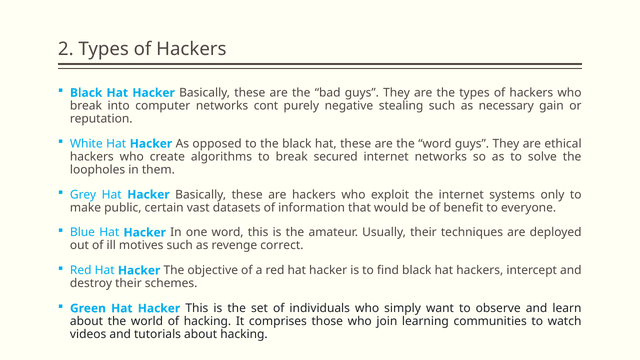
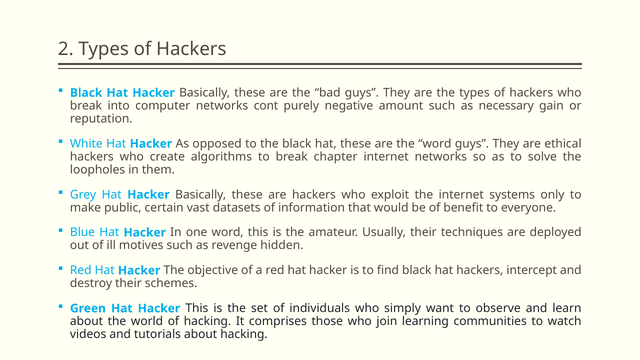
stealing: stealing -> amount
secured: secured -> chapter
correct: correct -> hidden
